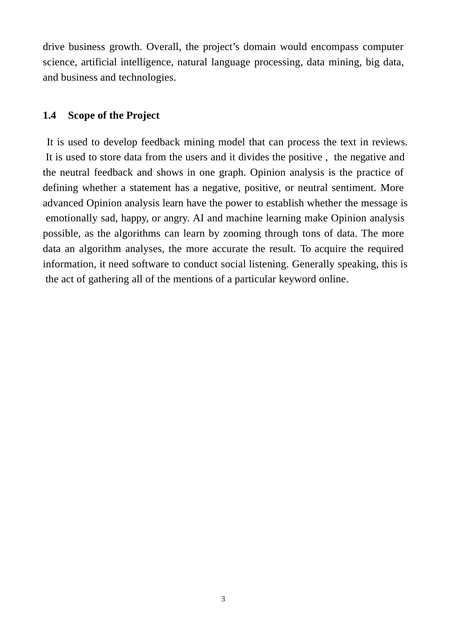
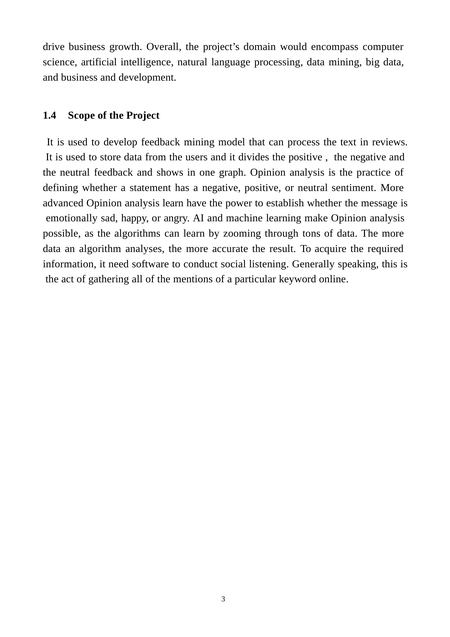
technologies: technologies -> development
